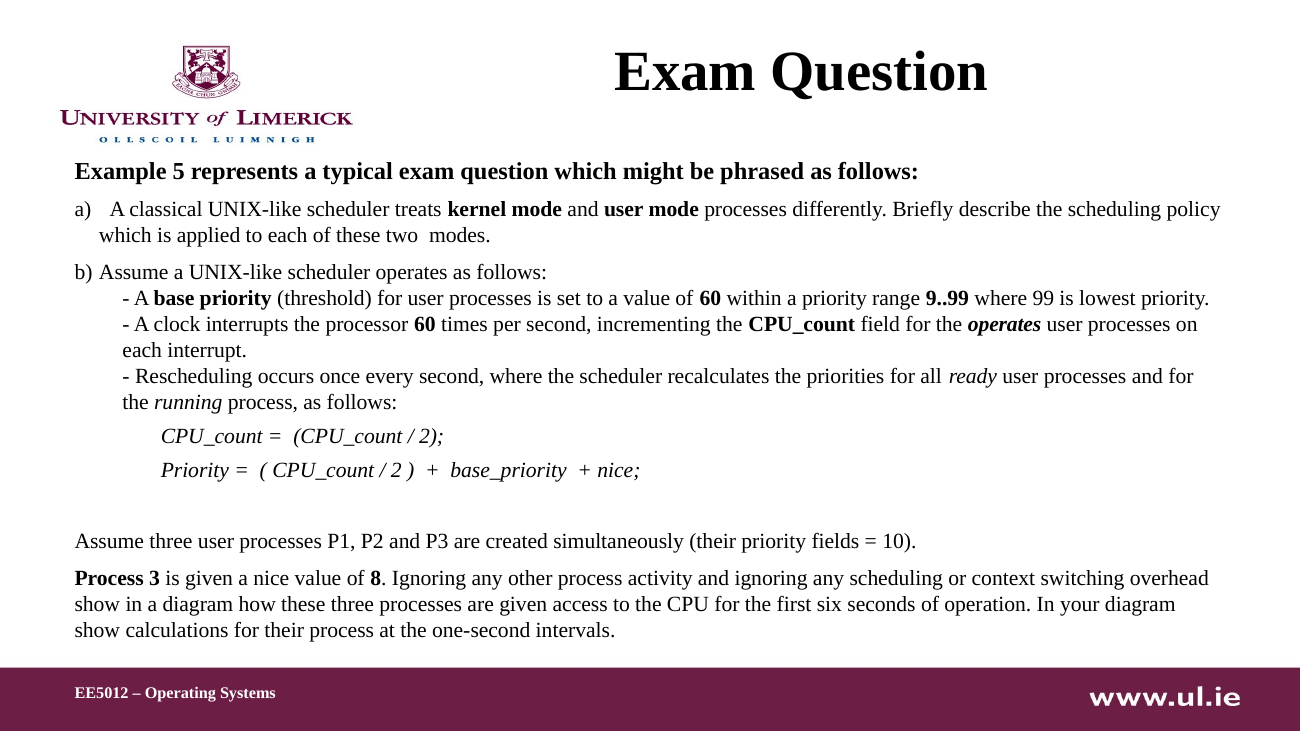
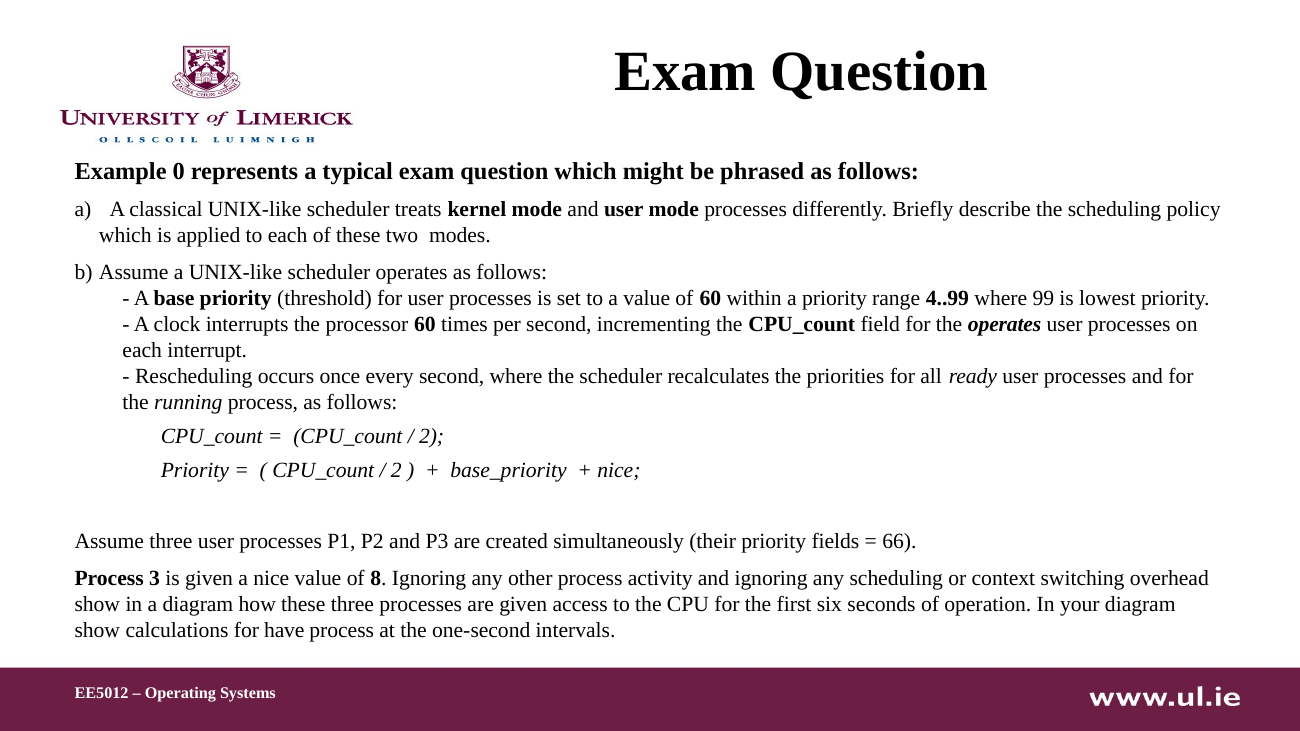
5: 5 -> 0
9..99: 9..99 -> 4..99
10: 10 -> 66
for their: their -> have
